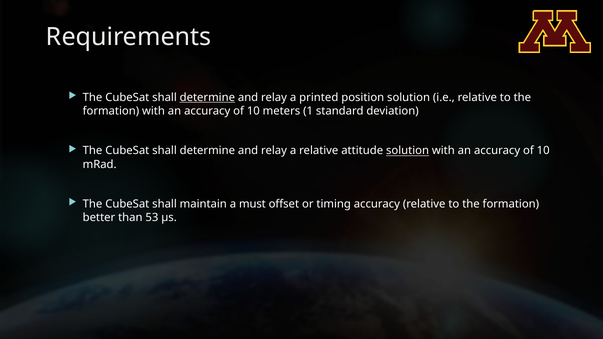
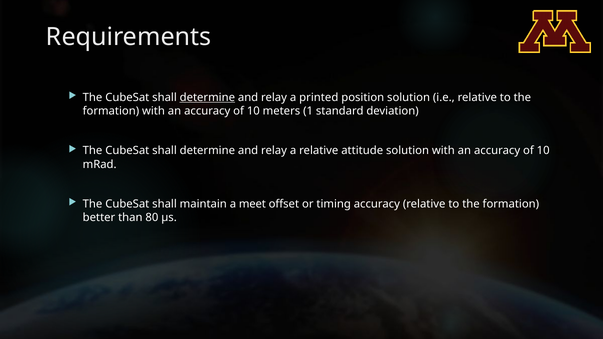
solution at (408, 151) underline: present -> none
must: must -> meet
53: 53 -> 80
